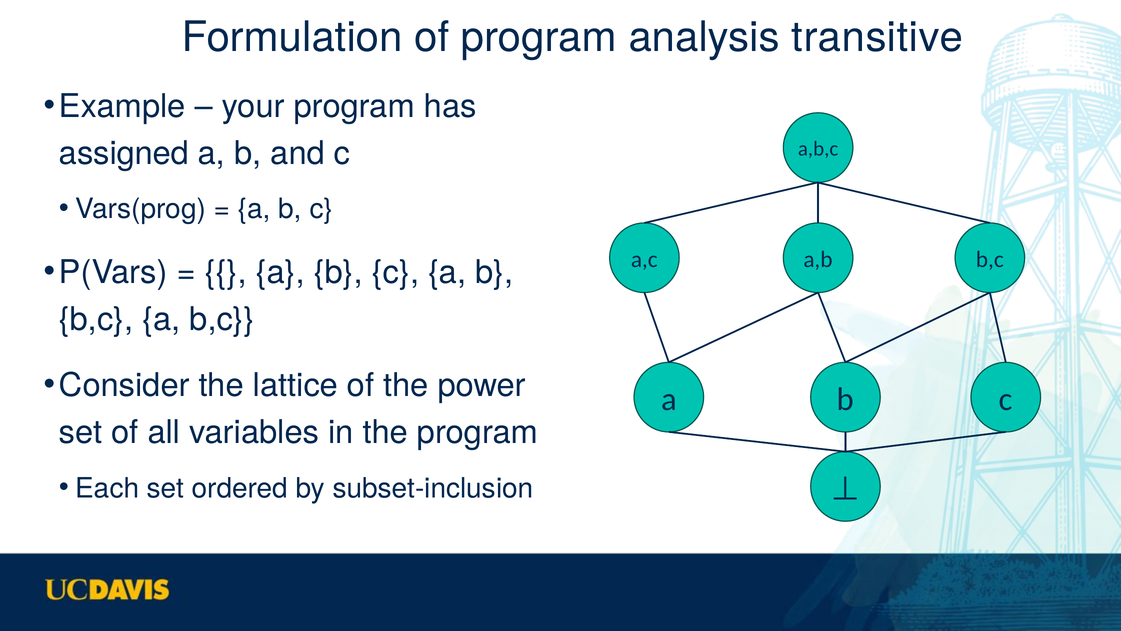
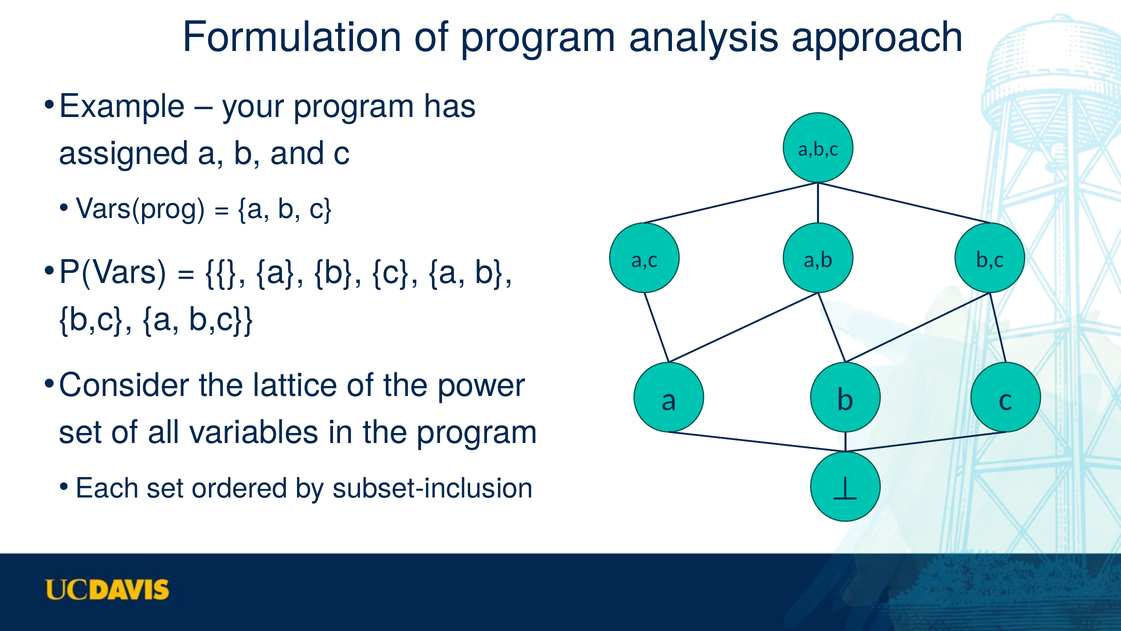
transitive: transitive -> approach
